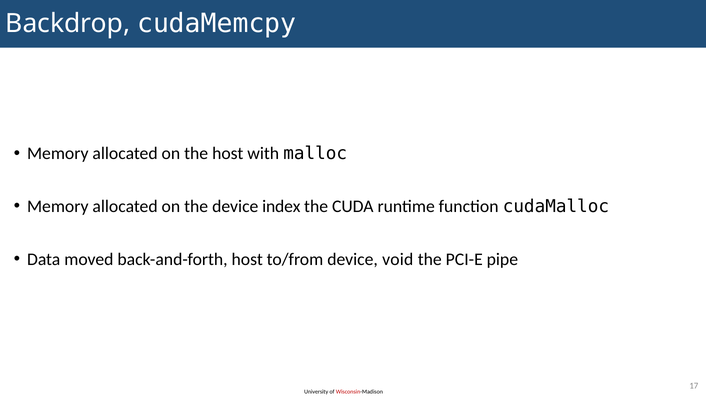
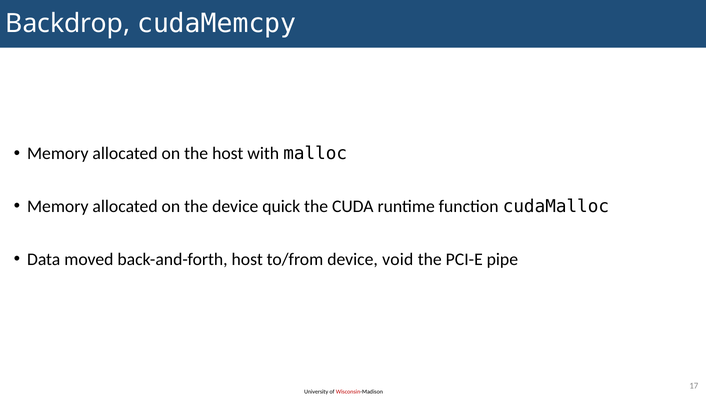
index: index -> quick
